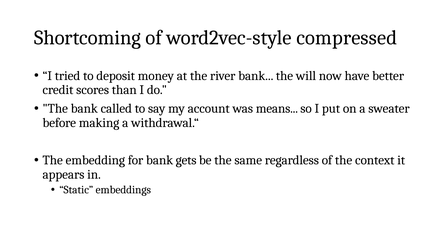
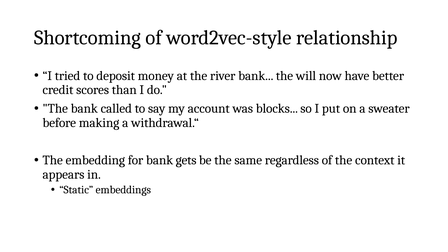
compressed: compressed -> relationship
means: means -> blocks
